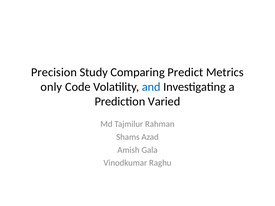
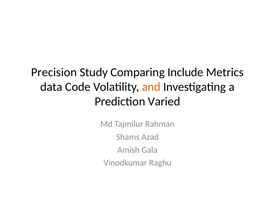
Predict: Predict -> Include
only: only -> data
and colour: blue -> orange
